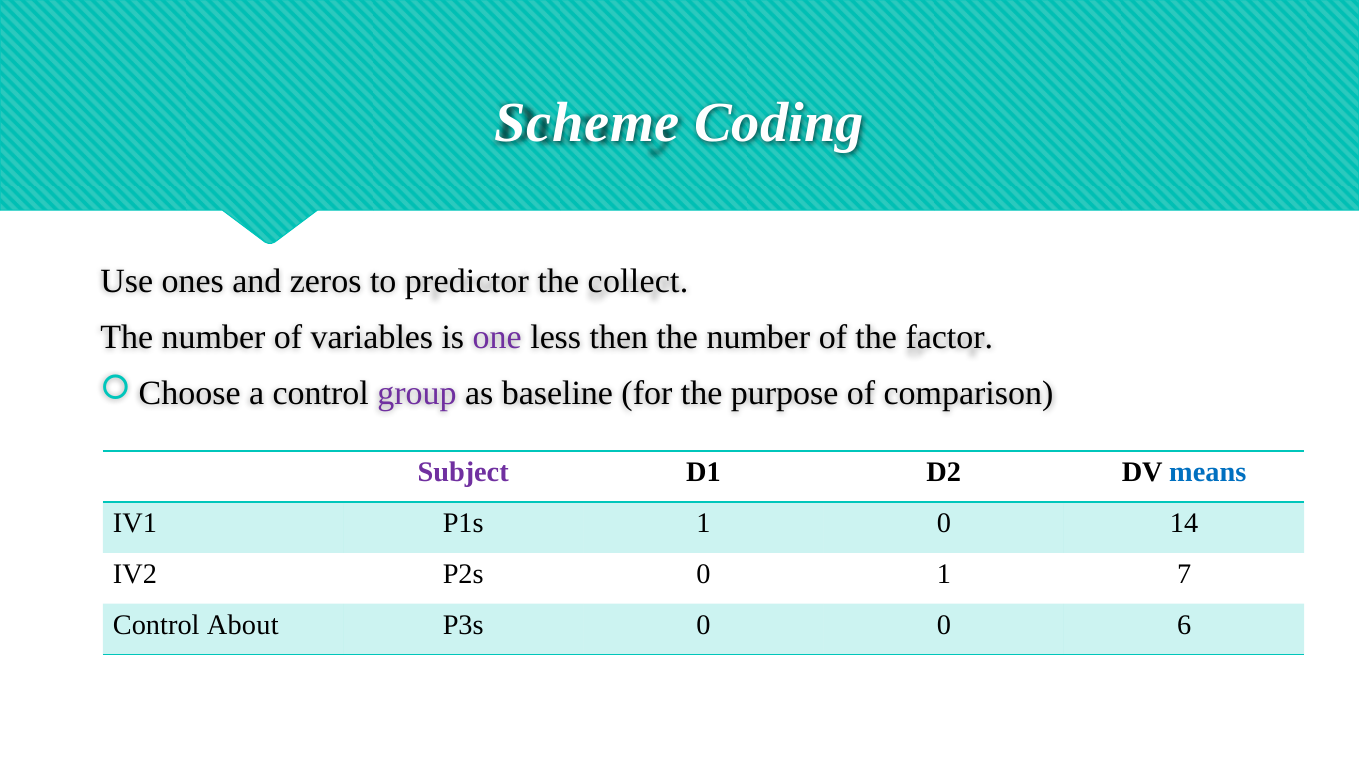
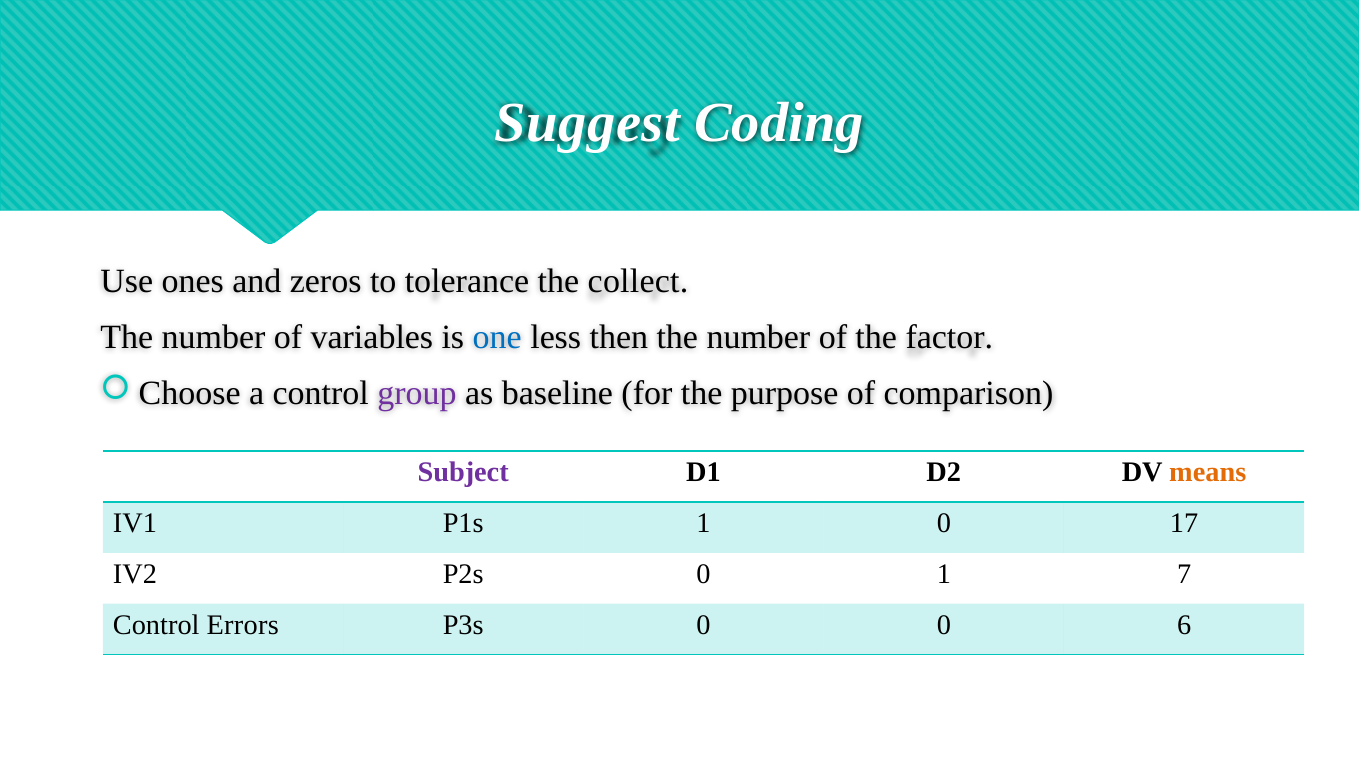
Scheme: Scheme -> Suggest
predictor: predictor -> tolerance
one colour: purple -> blue
means colour: blue -> orange
14: 14 -> 17
About: About -> Errors
